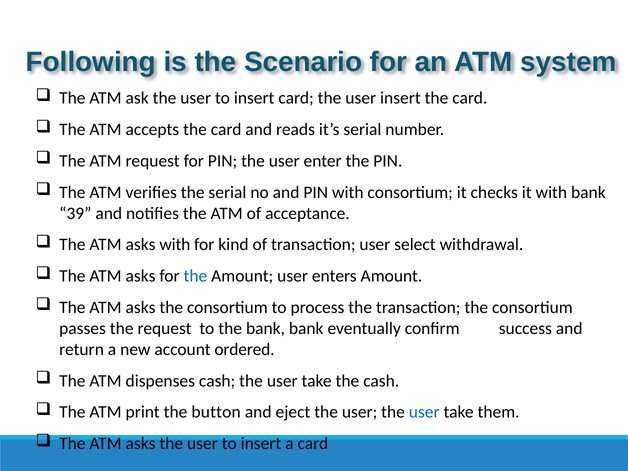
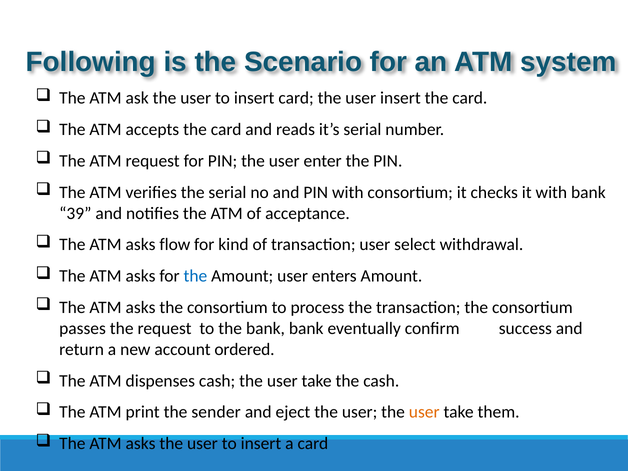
asks with: with -> flow
button: button -> sender
user at (424, 412) colour: blue -> orange
